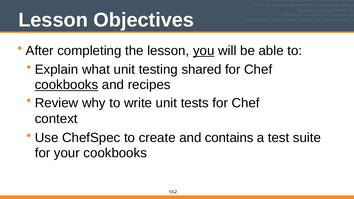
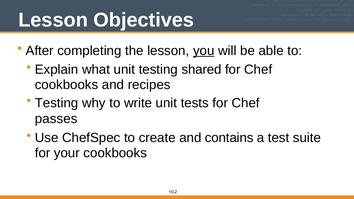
cookbooks at (67, 85) underline: present -> none
Review at (57, 103): Review -> Testing
context: context -> passes
